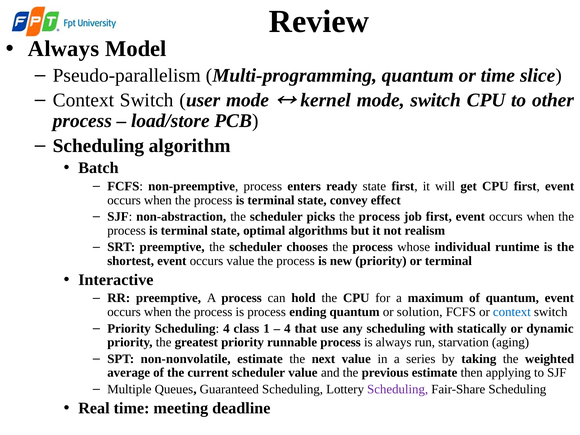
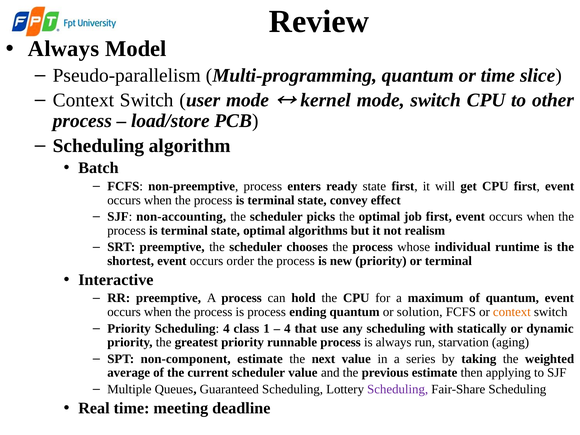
non-abstraction: non-abstraction -> non-accounting
picks the process: process -> optimal
occurs value: value -> order
context at (512, 312) colour: blue -> orange
non-nonvolatile: non-nonvolatile -> non-component
